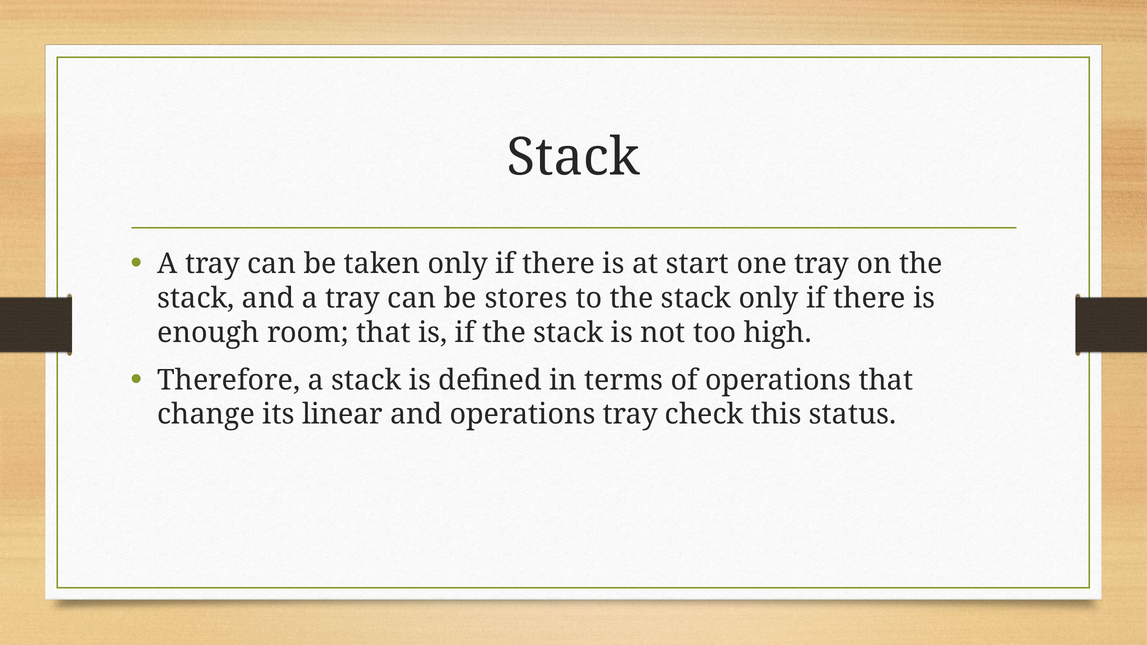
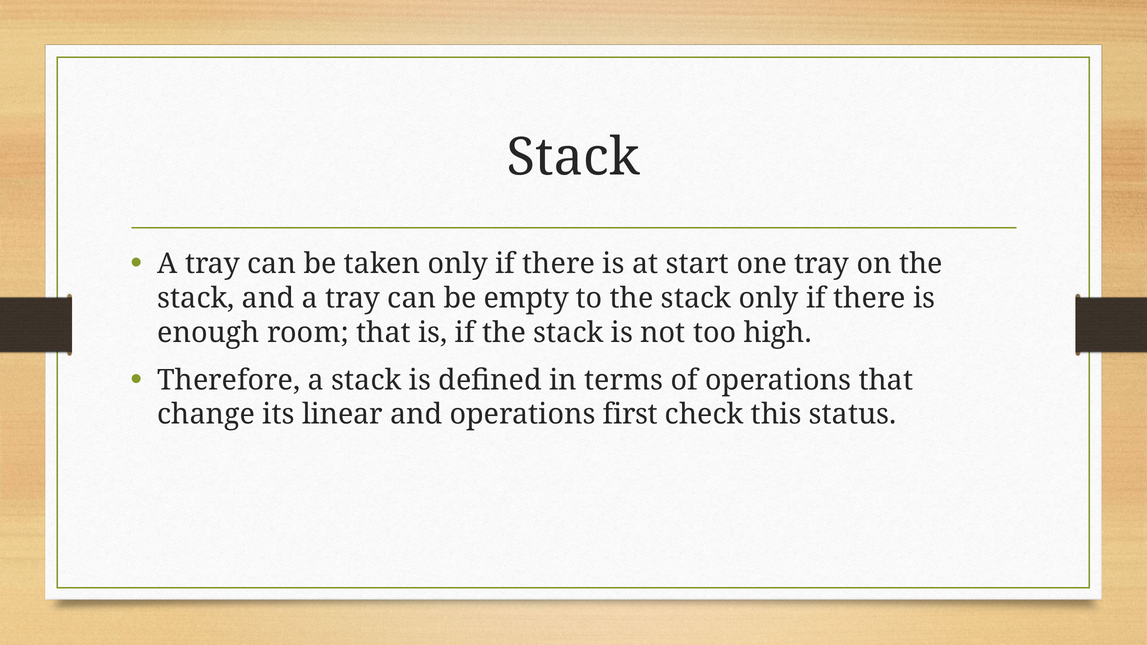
stores: stores -> empty
operations tray: tray -> first
